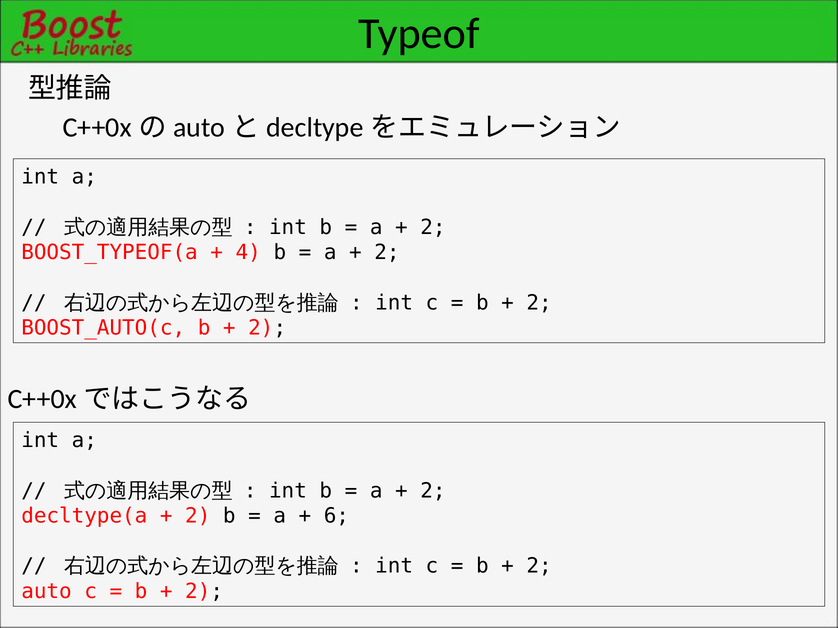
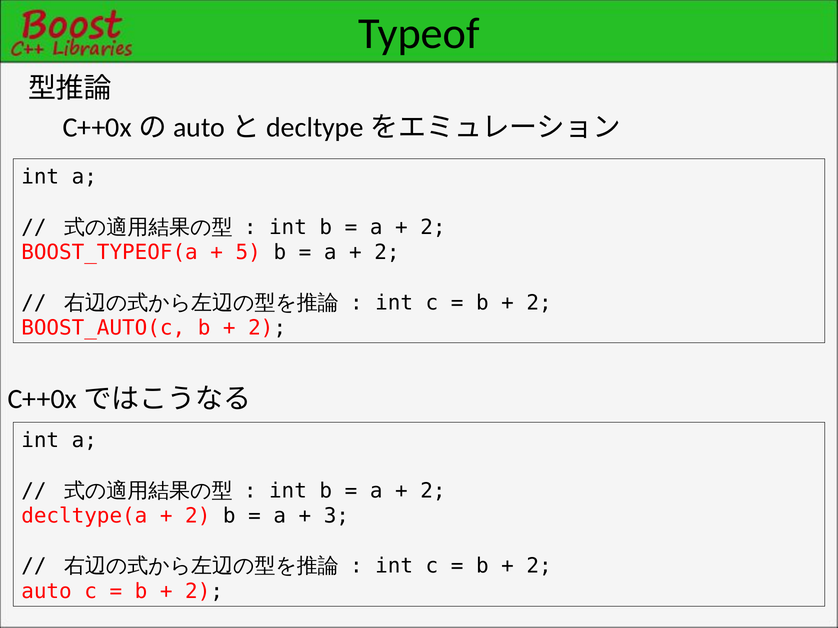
4: 4 -> 5
6: 6 -> 3
